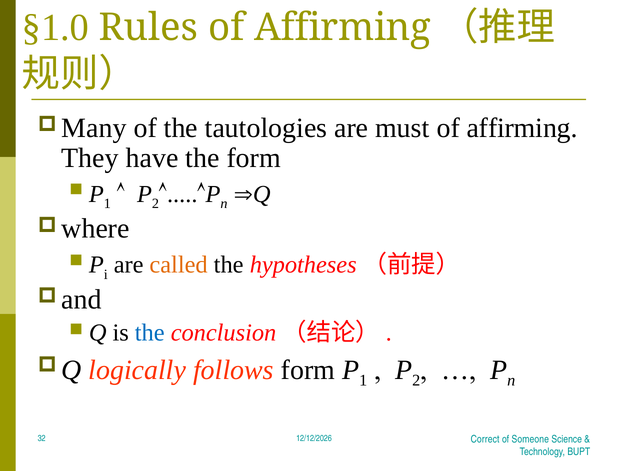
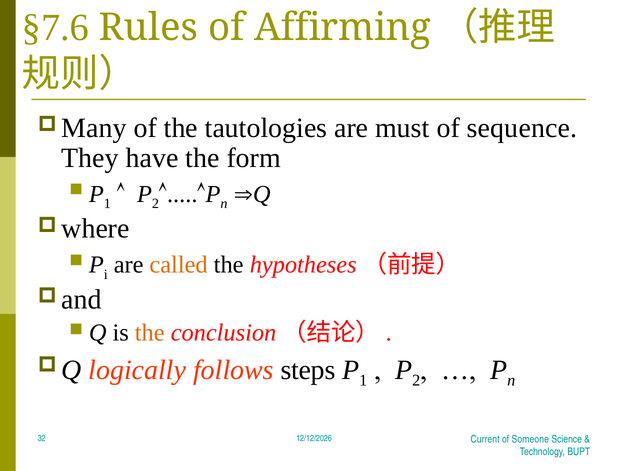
§1.0: §1.0 -> §7.6
affirming at (522, 128): affirming -> sequence
the at (150, 333) colour: blue -> orange
follows form: form -> steps
Correct: Correct -> Current
